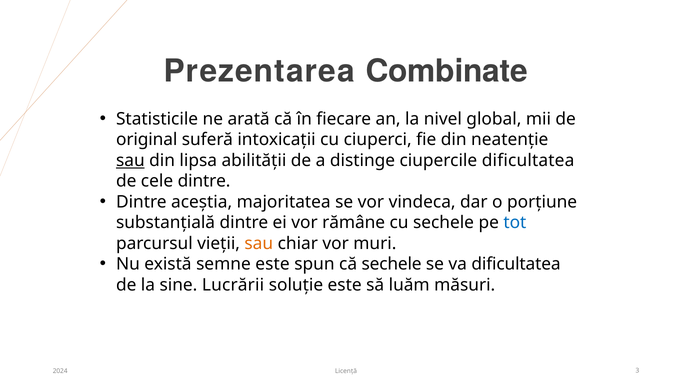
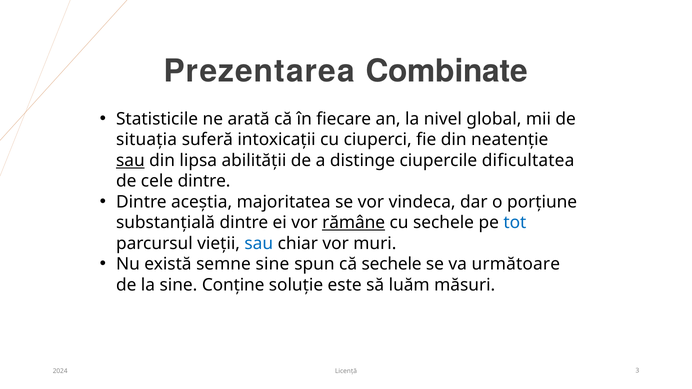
original: original -> situația
rămâne underline: none -> present
sau at (259, 243) colour: orange -> blue
semne este: este -> sine
va dificultatea: dificultatea -> următoare
Lucrării: Lucrării -> Conține
